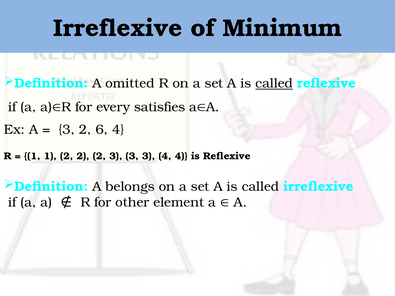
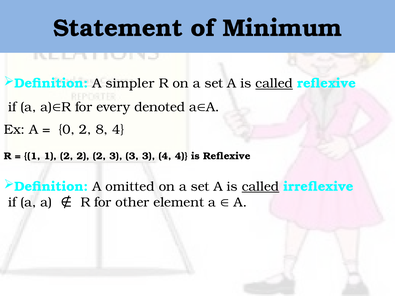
Irreflexive at (118, 28): Irreflexive -> Statement
omitted: omitted -> simpler
satisfies: satisfies -> denoted
3 at (67, 130): 3 -> 0
6: 6 -> 8
belongs: belongs -> omitted
called at (260, 187) underline: none -> present
